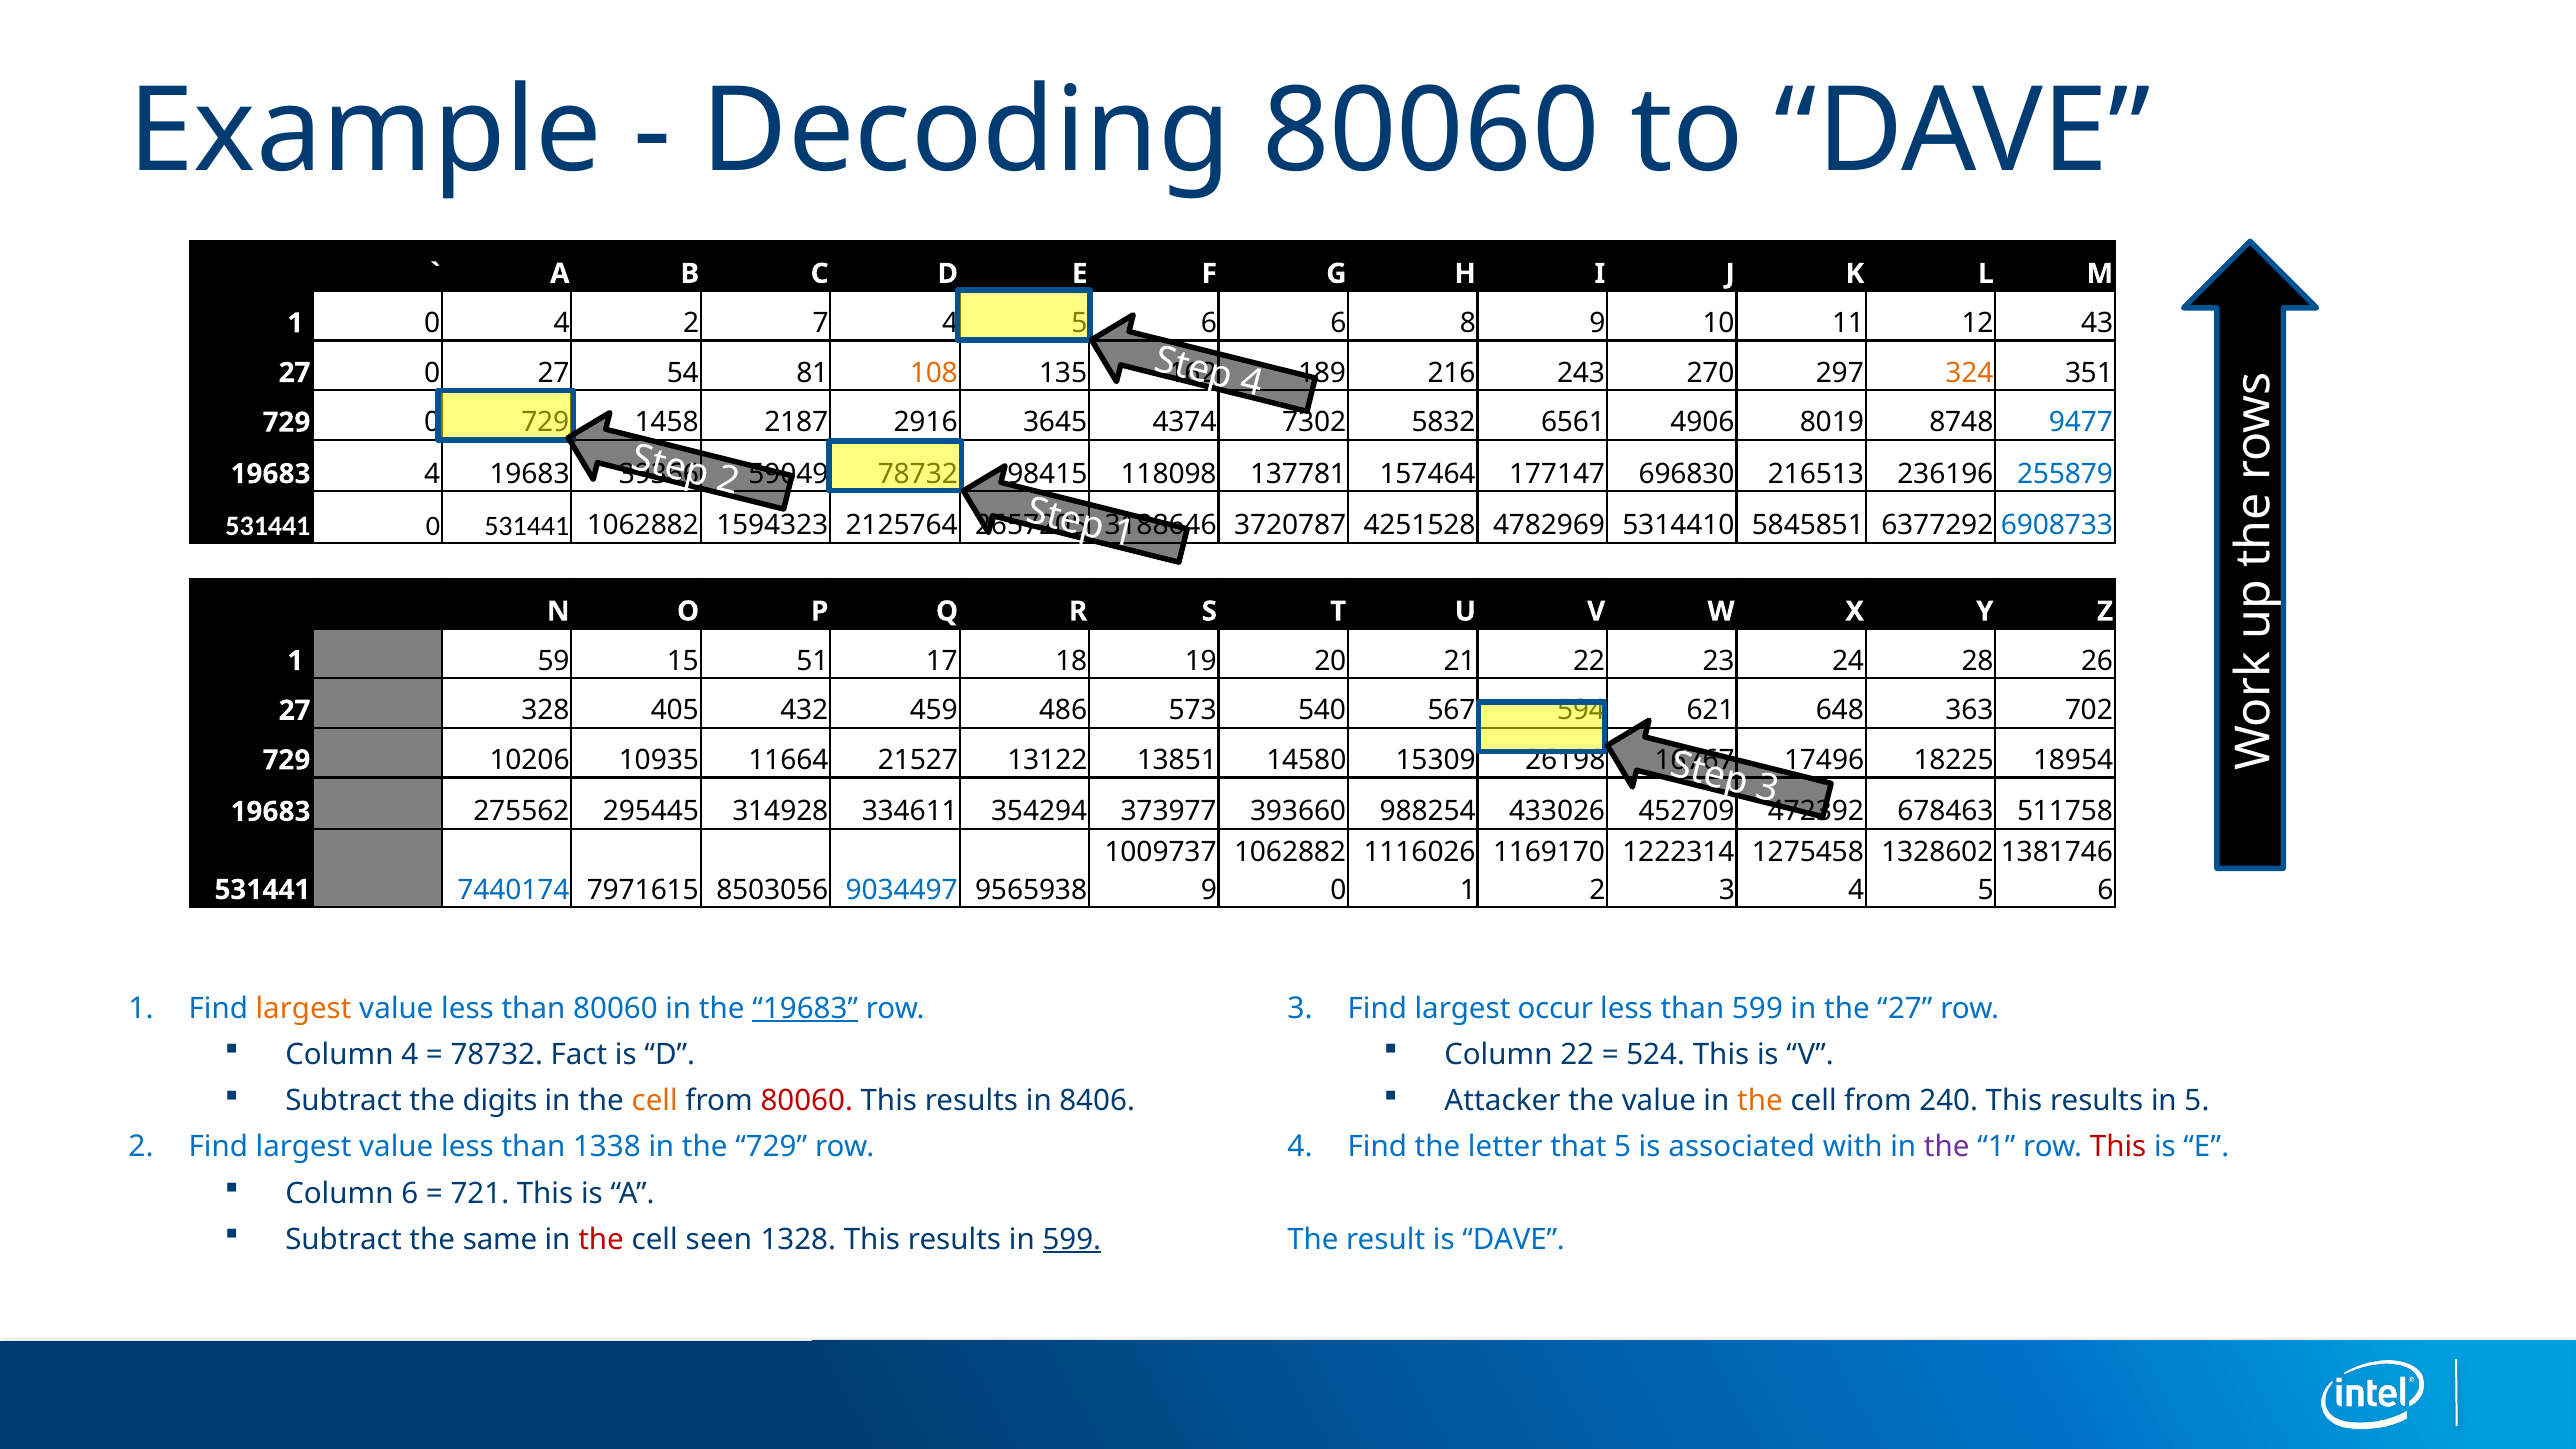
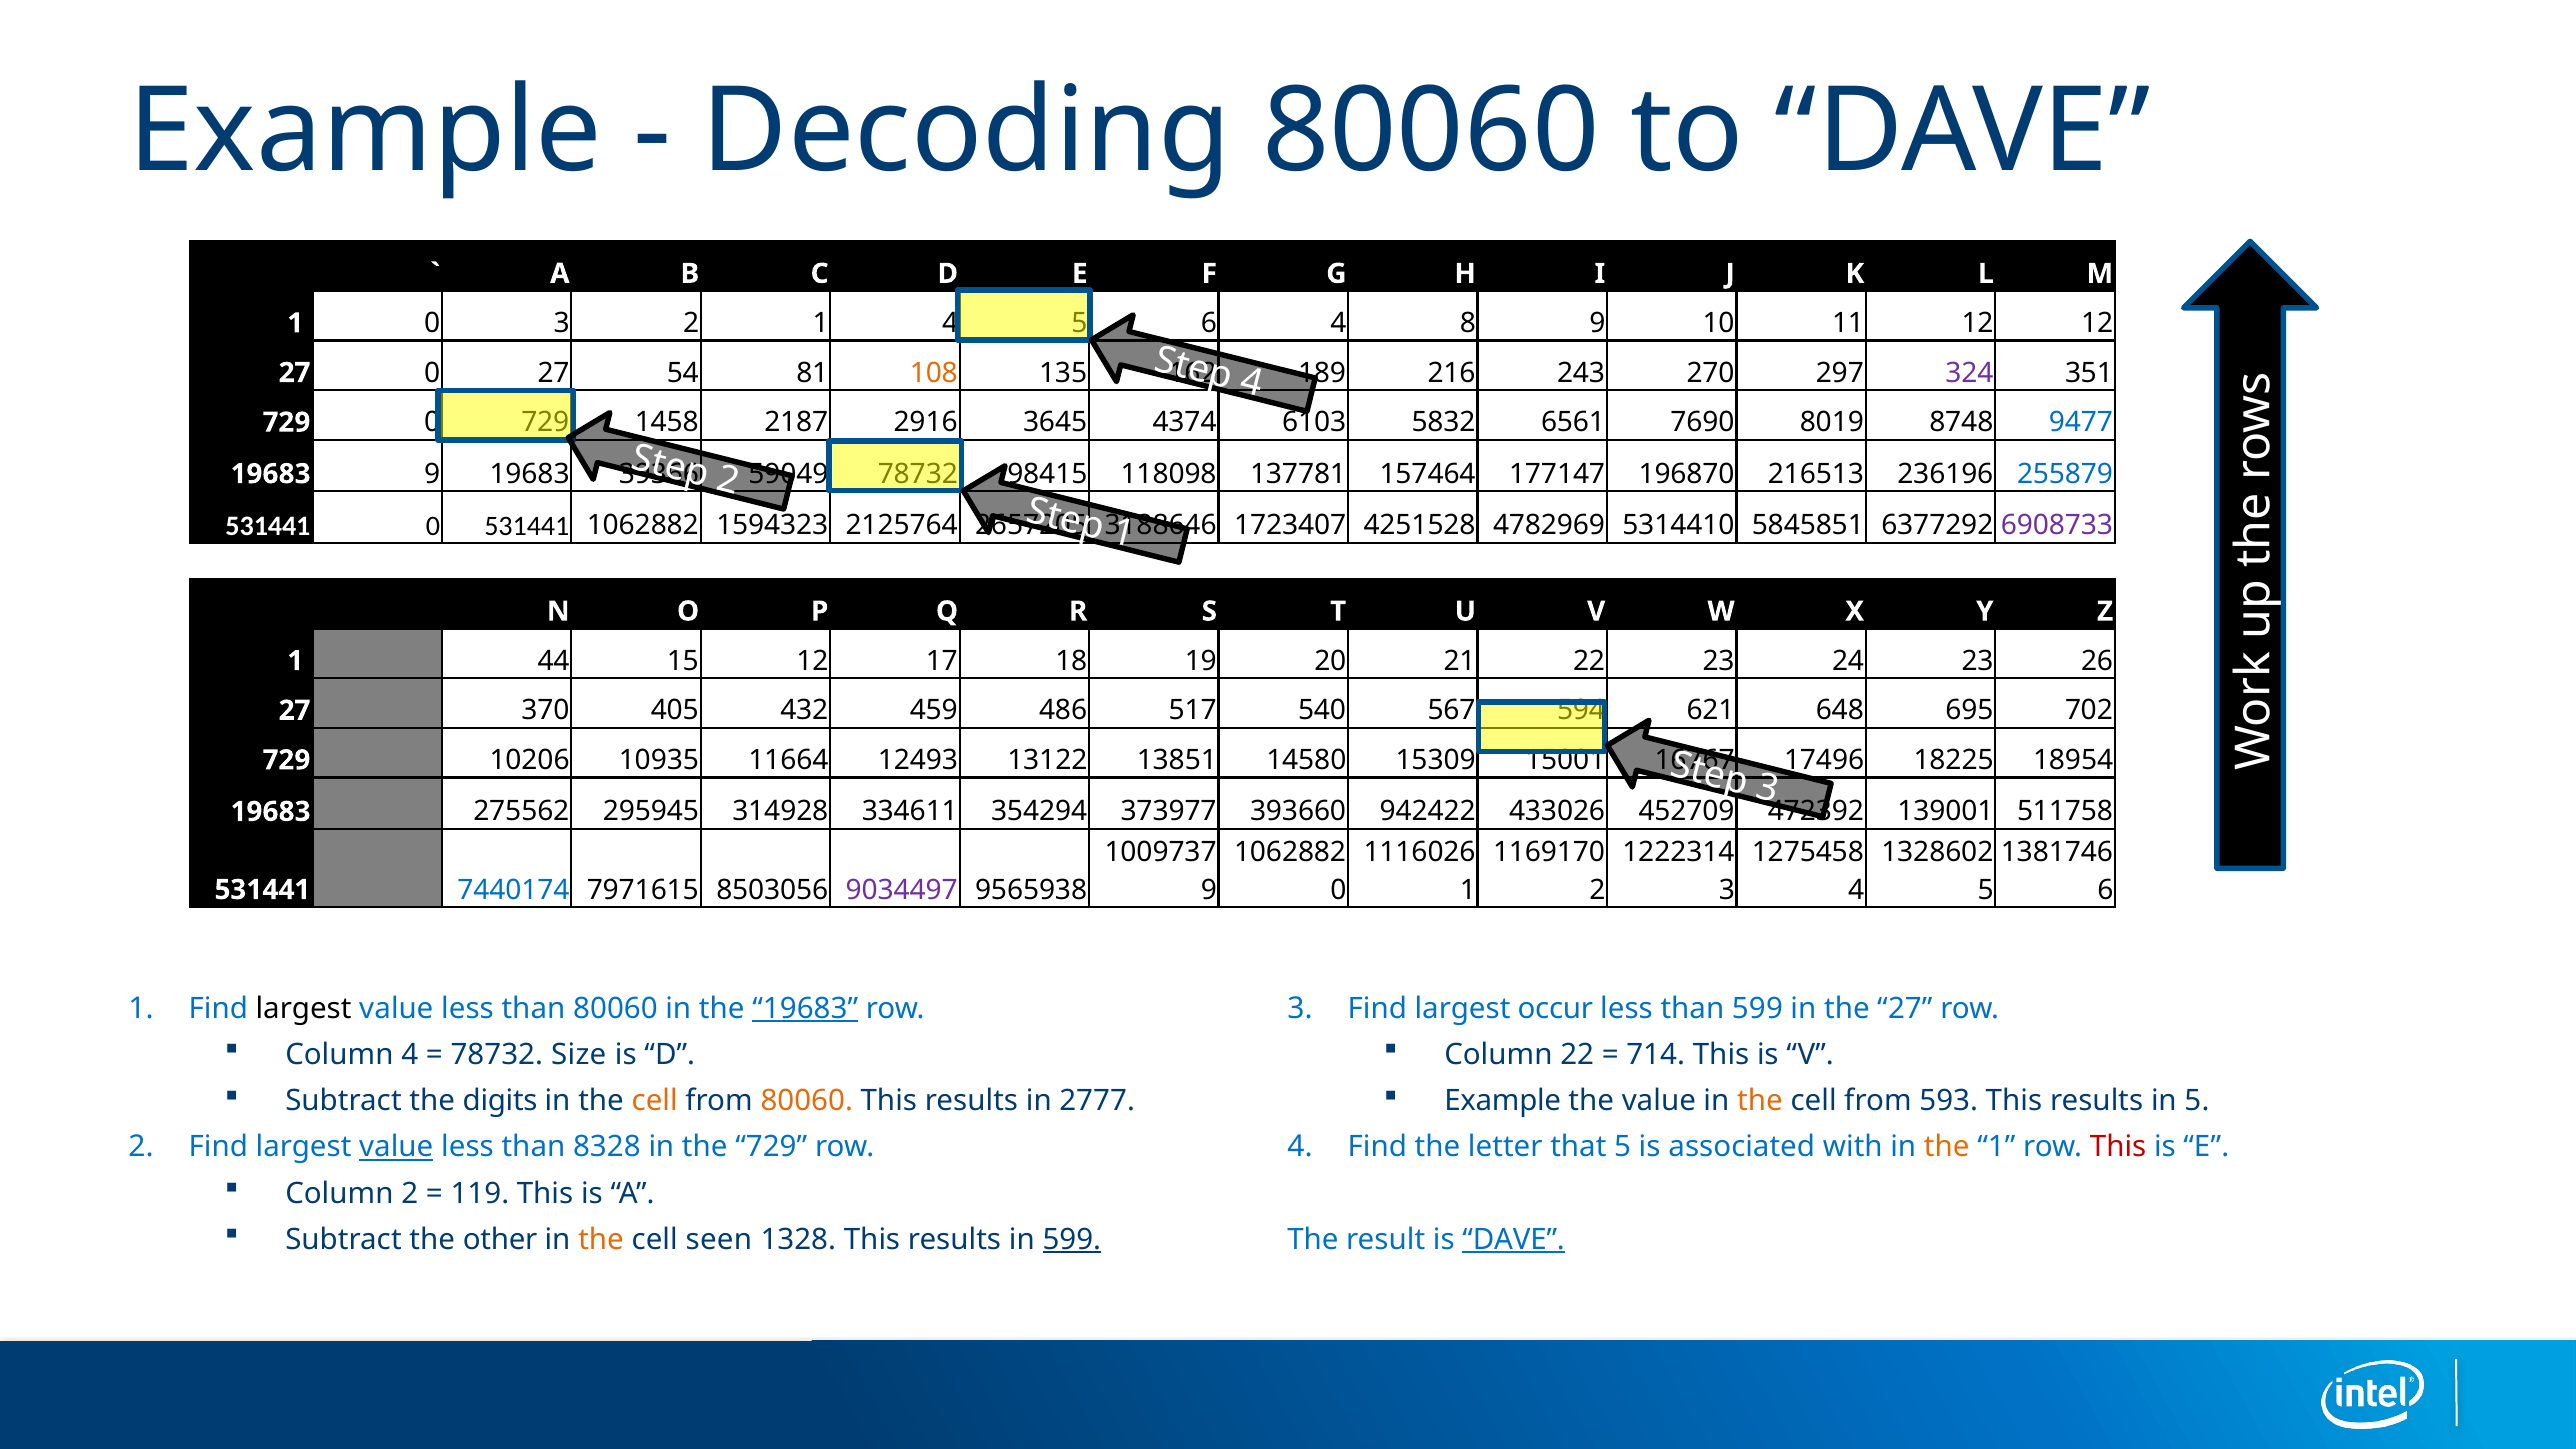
0 4: 4 -> 3
2 7: 7 -> 1
6 at (1338, 323): 6 -> 4
12 43: 43 -> 12
324 colour: orange -> purple
7302: 7302 -> 6103
4906: 4906 -> 7690
4 at (432, 474): 4 -> 9
696830: 696830 -> 196870
3720787: 3720787 -> 1723407
6908733 colour: blue -> purple
59: 59 -> 44
15 51: 51 -> 12
24 28: 28 -> 23
328: 328 -> 370
573: 573 -> 517
363: 363 -> 695
21527: 21527 -> 12493
26198: 26198 -> 15001
295445: 295445 -> 295945
988254: 988254 -> 942422
678463: 678463 -> 139001
9034497 colour: blue -> purple
largest at (304, 1009) colour: orange -> black
Fact: Fact -> Size
524: 524 -> 714
80060 at (807, 1101) colour: red -> orange
8406: 8406 -> 2777
Attacker at (1502, 1101): Attacker -> Example
240: 240 -> 593
value at (396, 1147) underline: none -> present
1338: 1338 -> 8328
the at (1947, 1147) colour: purple -> orange
Column 6: 6 -> 2
721: 721 -> 119
same: same -> other
the at (601, 1239) colour: red -> orange
DAVE at (1514, 1239) underline: none -> present
